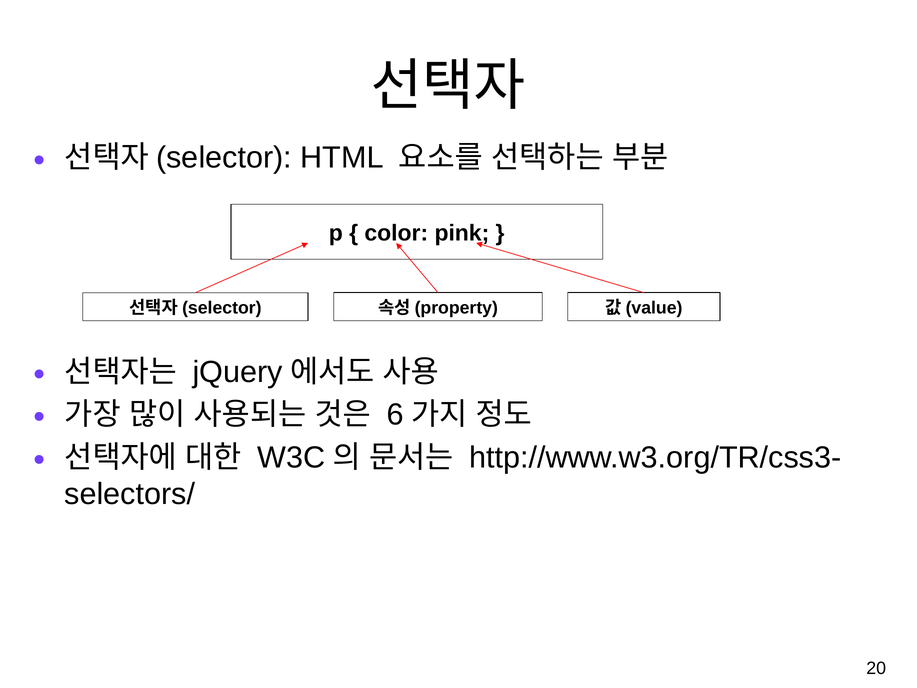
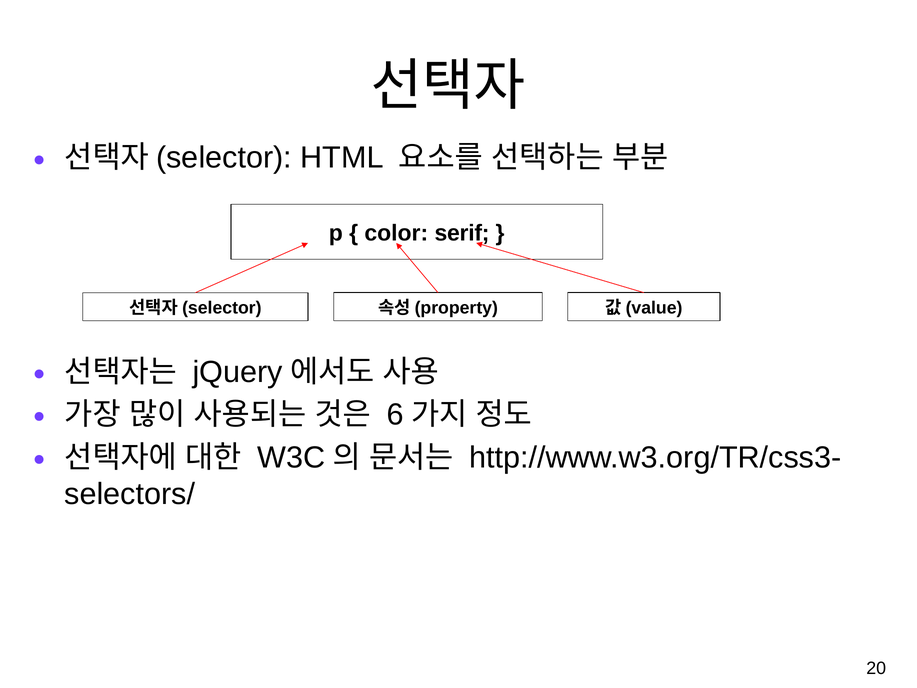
pink: pink -> serif
